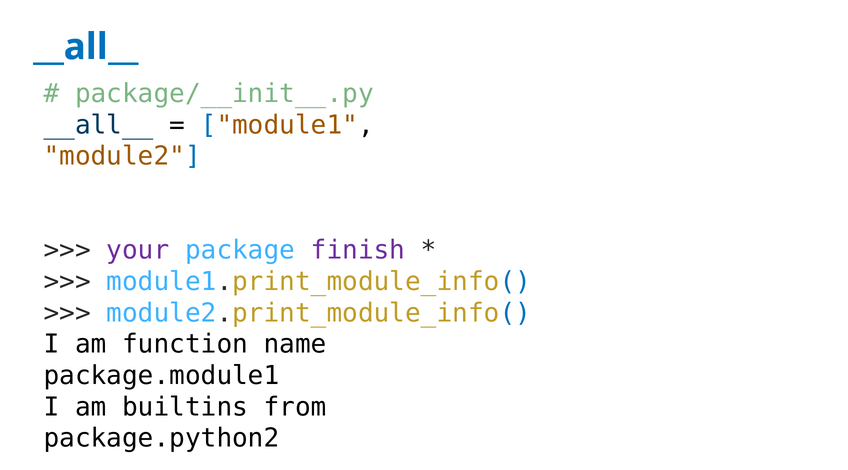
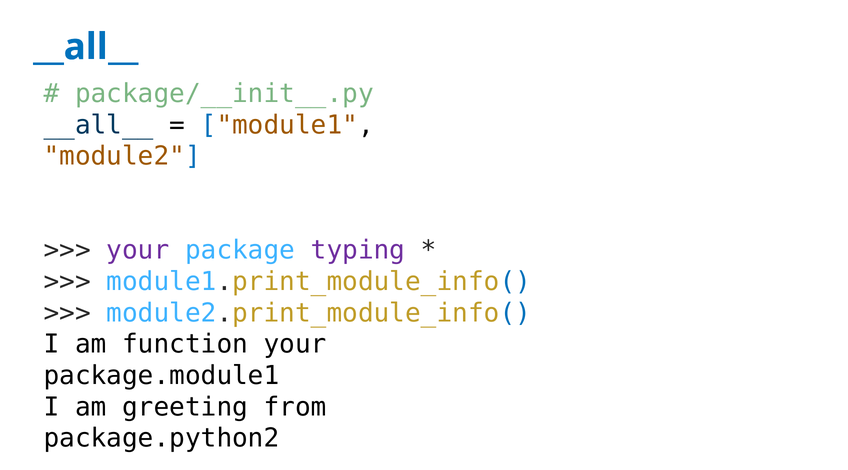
finish: finish -> typing
function name: name -> your
builtins: builtins -> greeting
